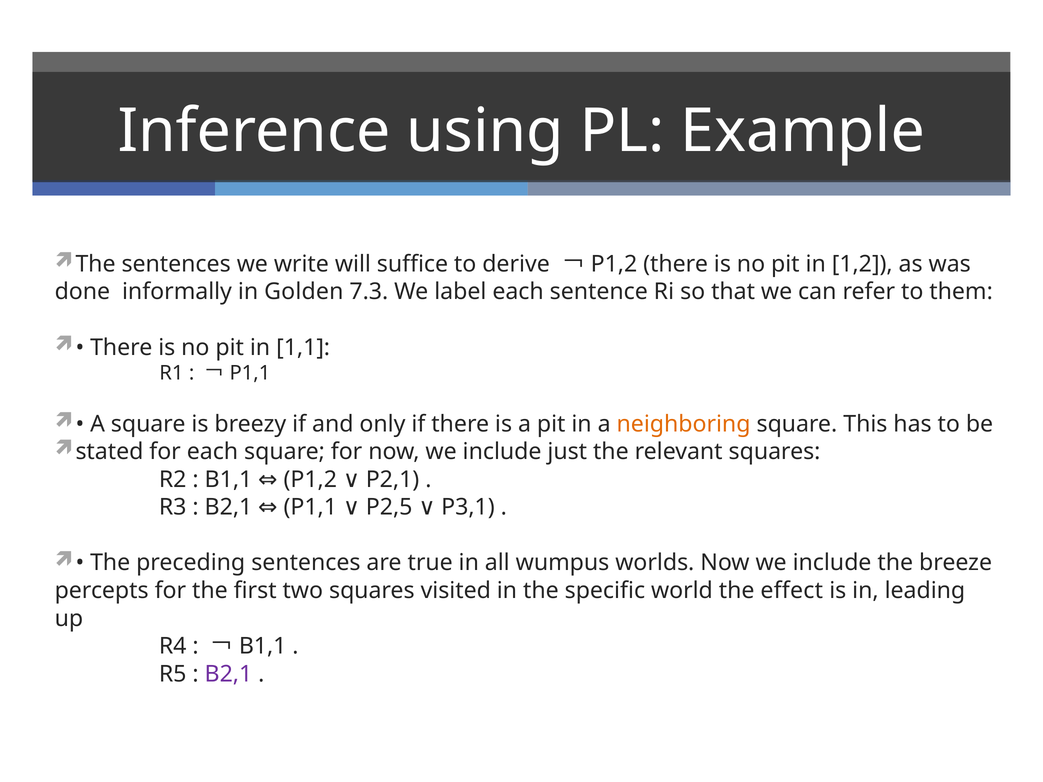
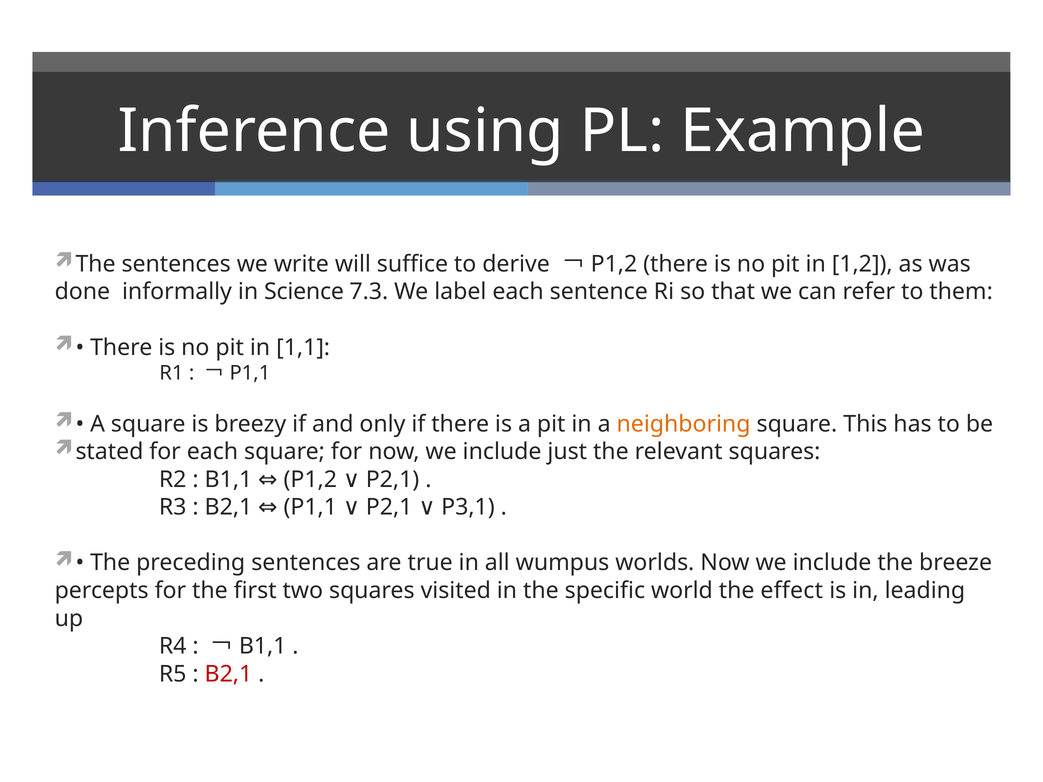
Golden: Golden -> Science
P1,1 P2,5: P2,5 -> P2,1
B2,1 at (228, 674) colour: purple -> red
